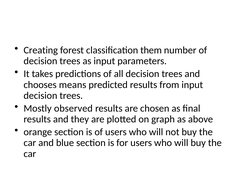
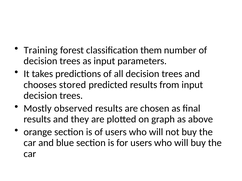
Creating: Creating -> Training
means: means -> stored
